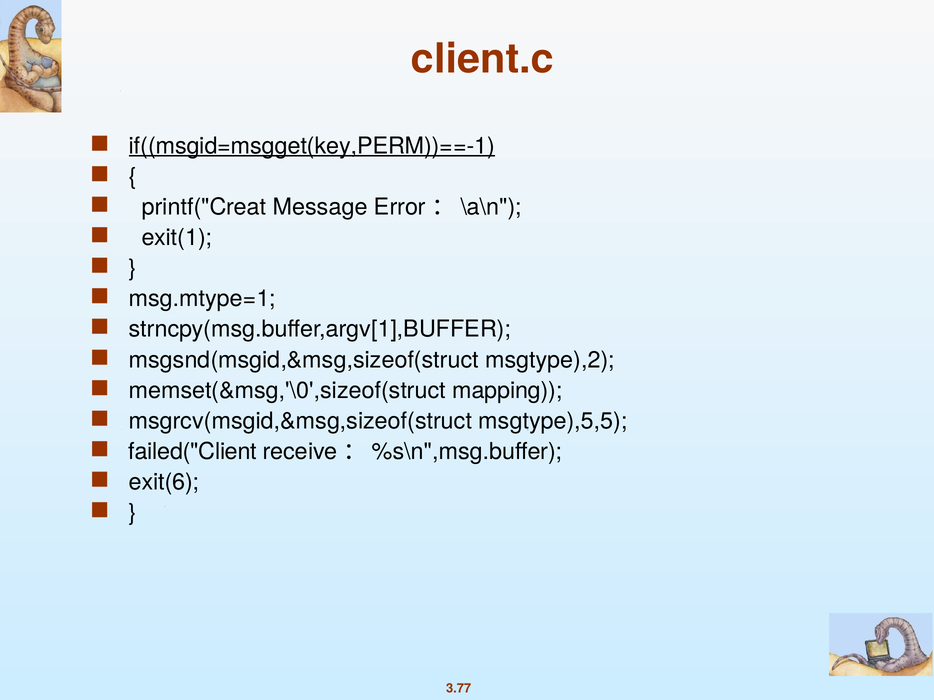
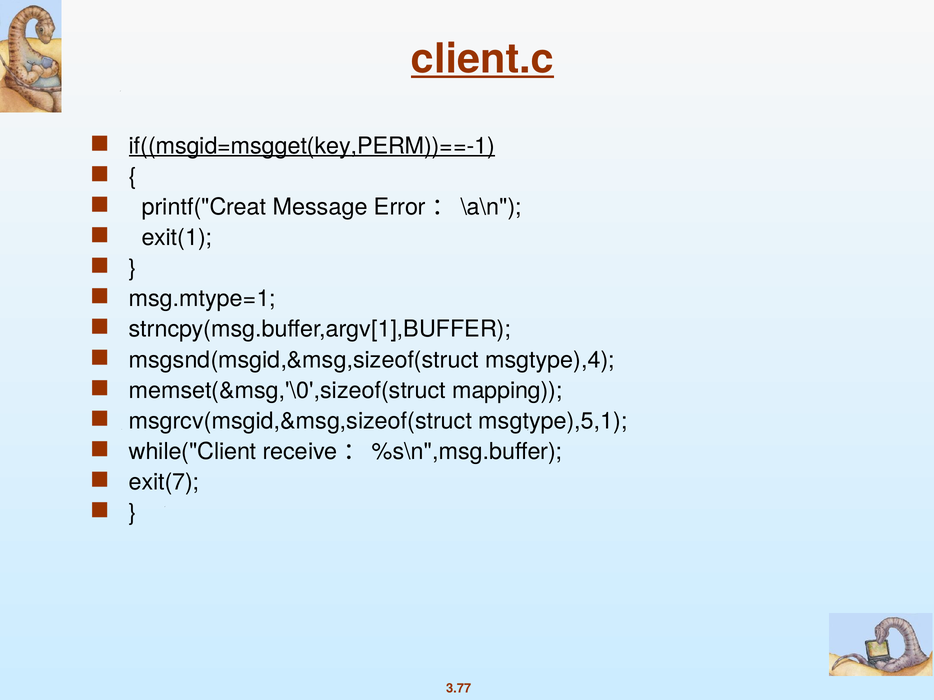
client.c underline: none -> present
msgtype),2: msgtype),2 -> msgtype),4
msgtype),5,5: msgtype),5,5 -> msgtype),5,1
failed("Client: failed("Client -> while("Client
exit(6: exit(6 -> exit(7
